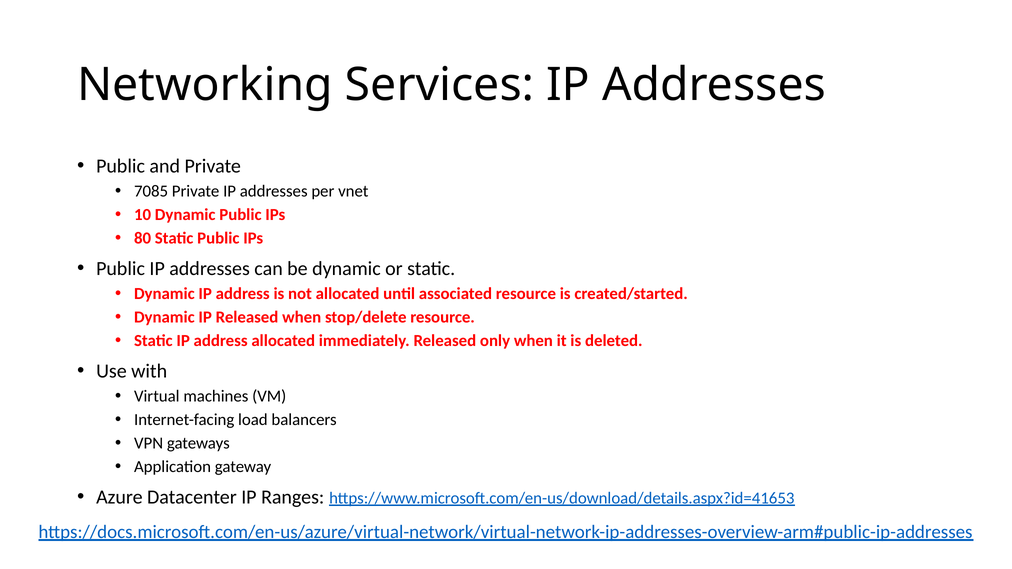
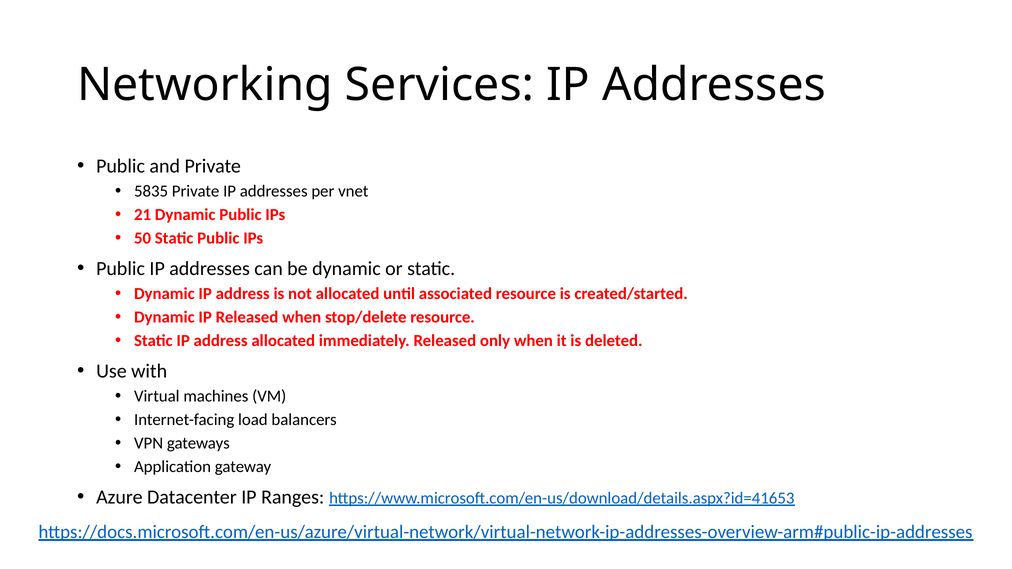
7085: 7085 -> 5835
10: 10 -> 21
80: 80 -> 50
